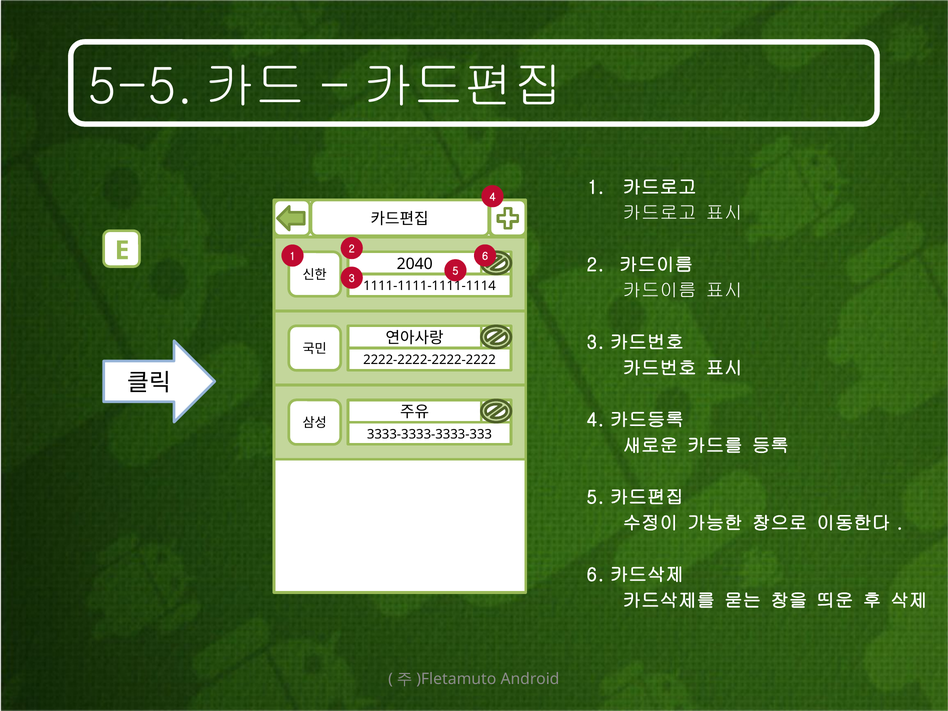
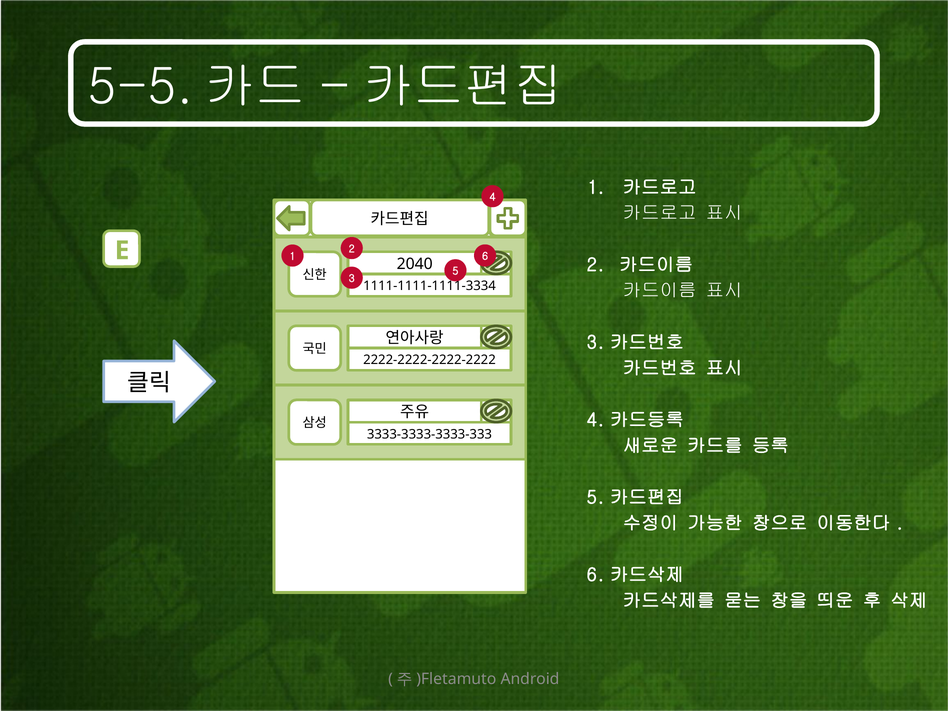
1111-1111-1111-1114: 1111-1111-1111-1114 -> 1111-1111-1111-3334
